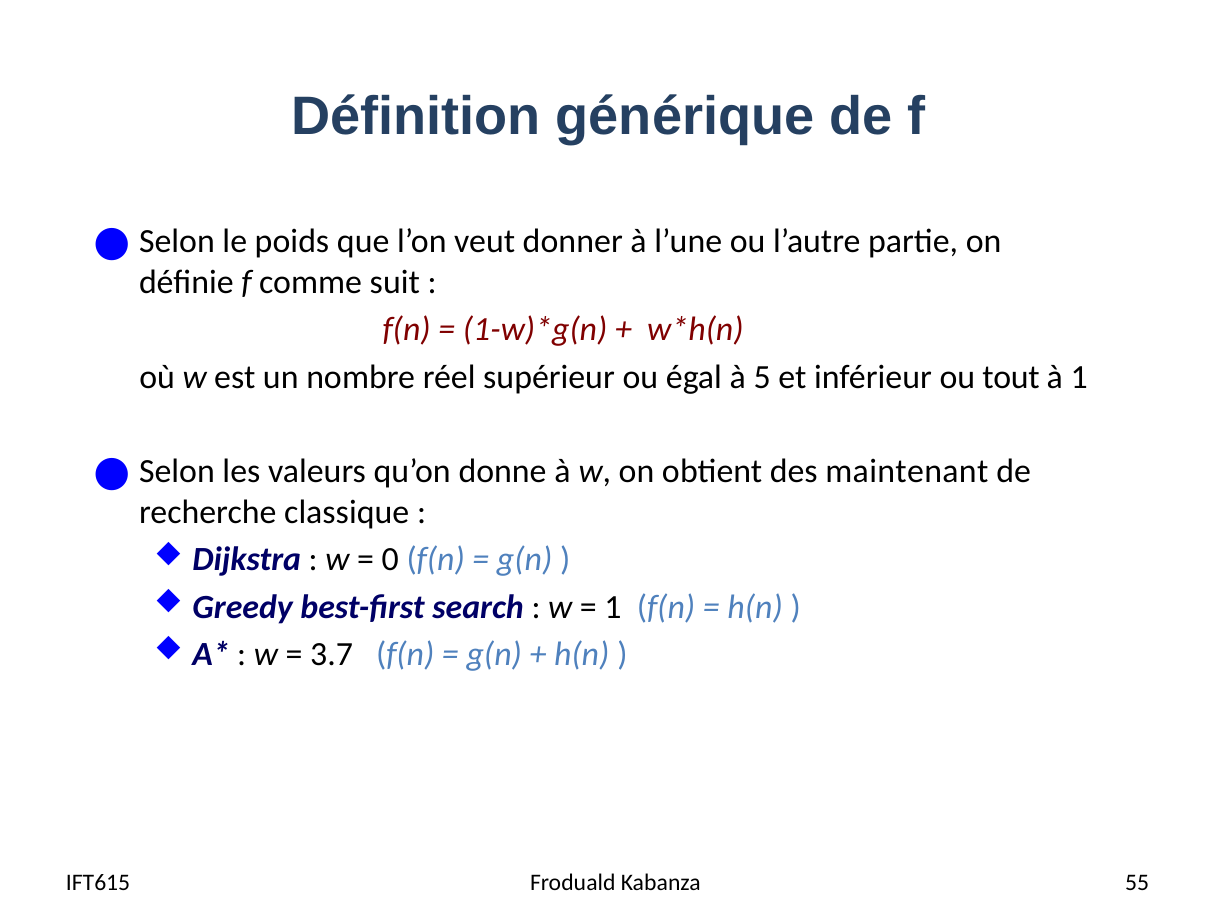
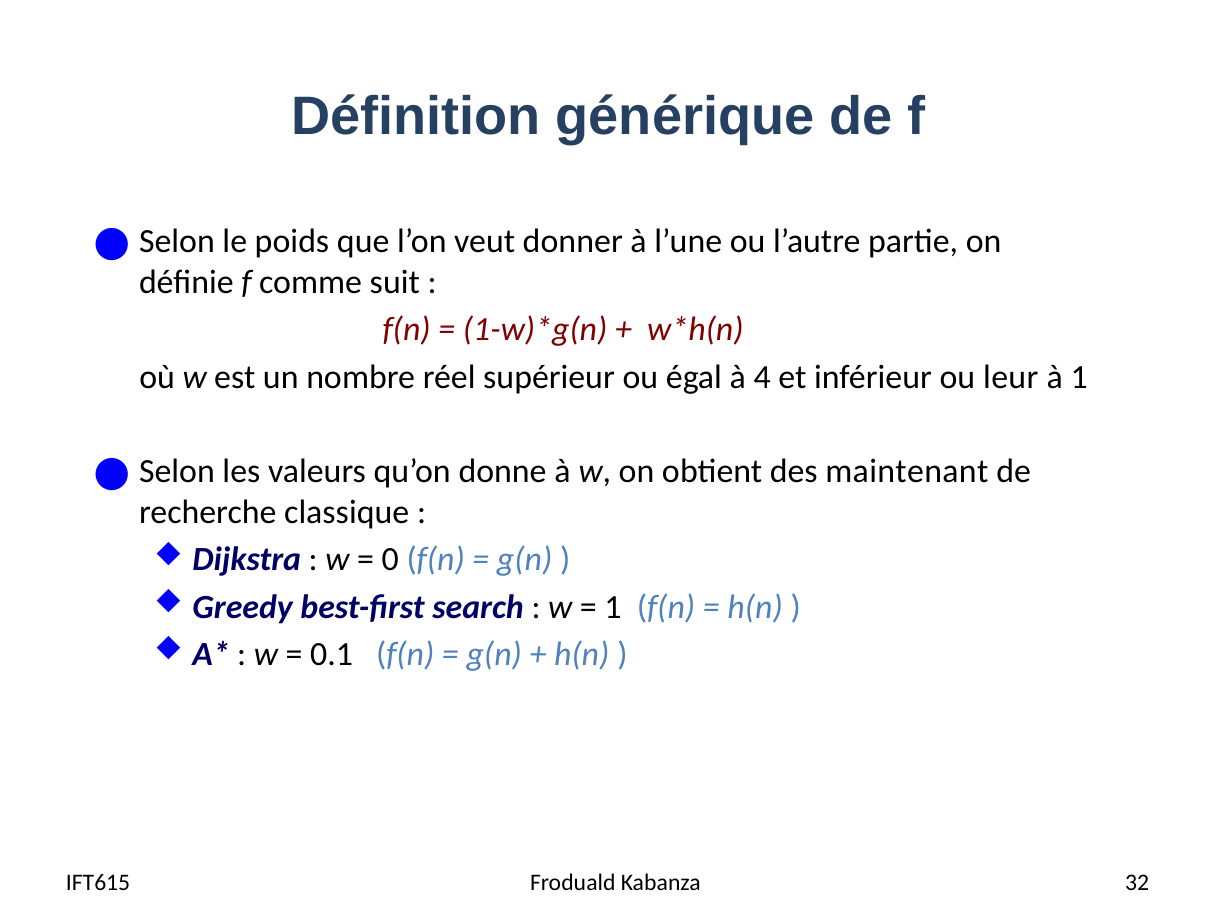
5: 5 -> 4
tout: tout -> leur
3.7: 3.7 -> 0.1
55: 55 -> 32
